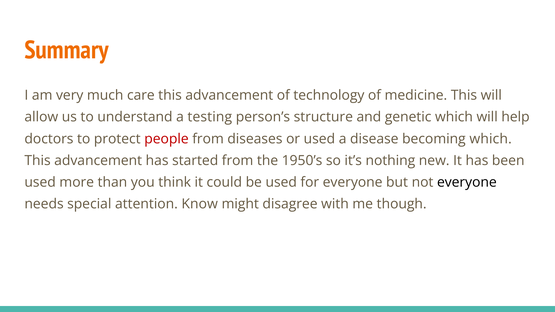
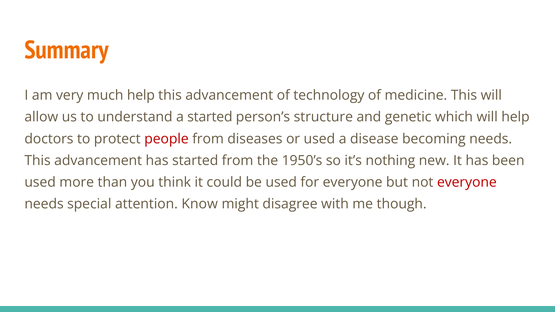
much care: care -> help
a testing: testing -> started
becoming which: which -> needs
everyone at (467, 182) colour: black -> red
